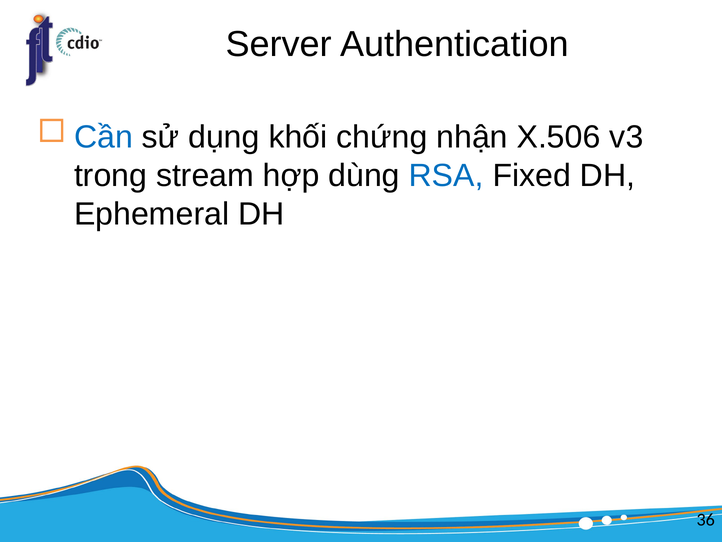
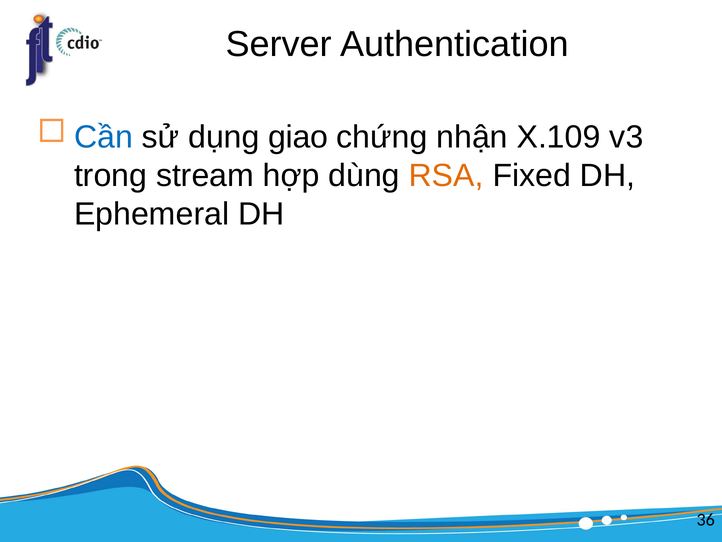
khối: khối -> giao
X.506: X.506 -> X.109
RSA colour: blue -> orange
